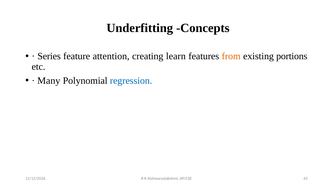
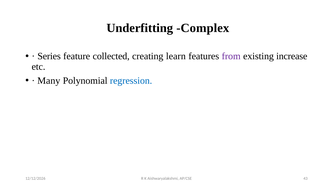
Concepts: Concepts -> Complex
attention: attention -> collected
from colour: orange -> purple
portions: portions -> increase
